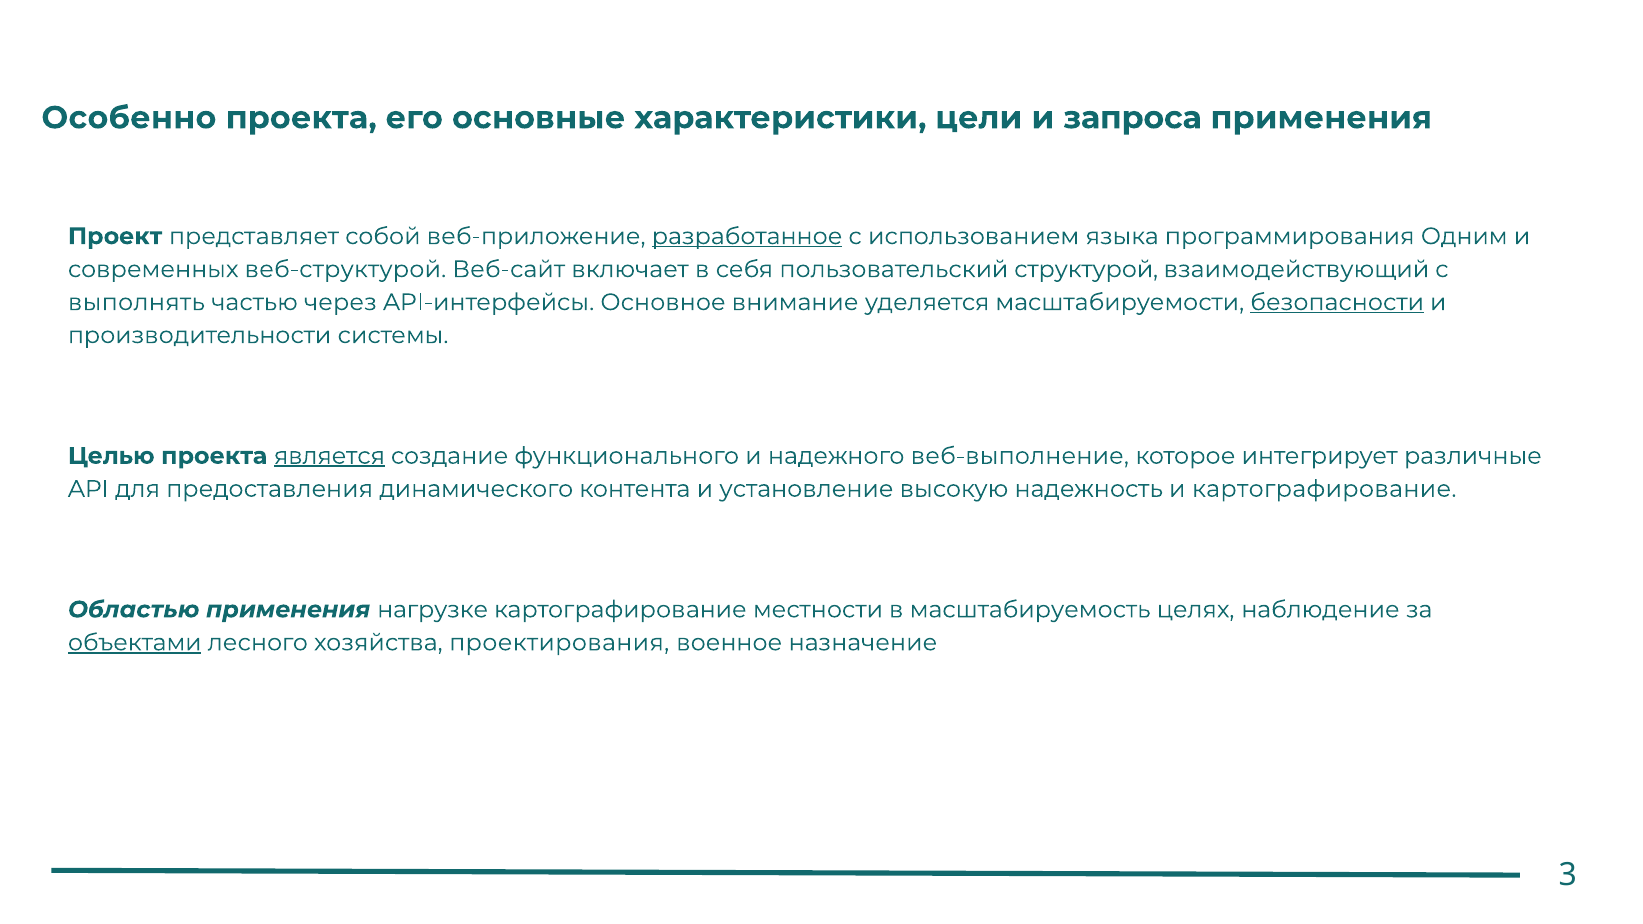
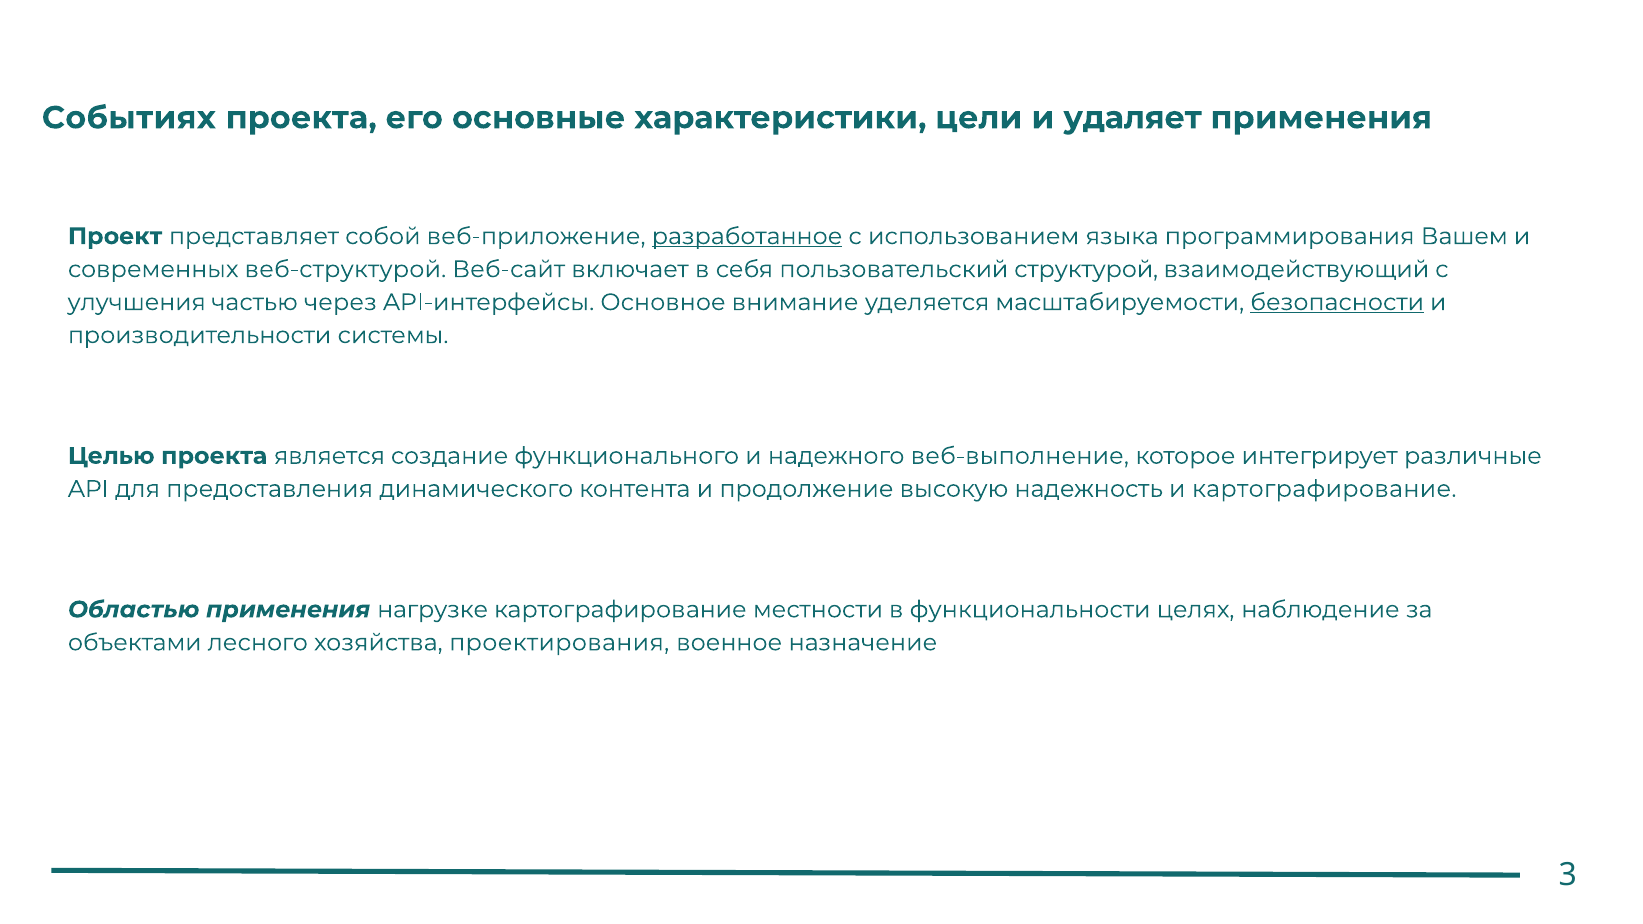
Особенно: Особенно -> Событиях
запроса: запроса -> удаляет
Одним: Одним -> Вашем
выполнять: выполнять -> улучшения
является underline: present -> none
установление: установление -> продолжение
масштабируемость: масштабируемость -> функциональности
объектами underline: present -> none
